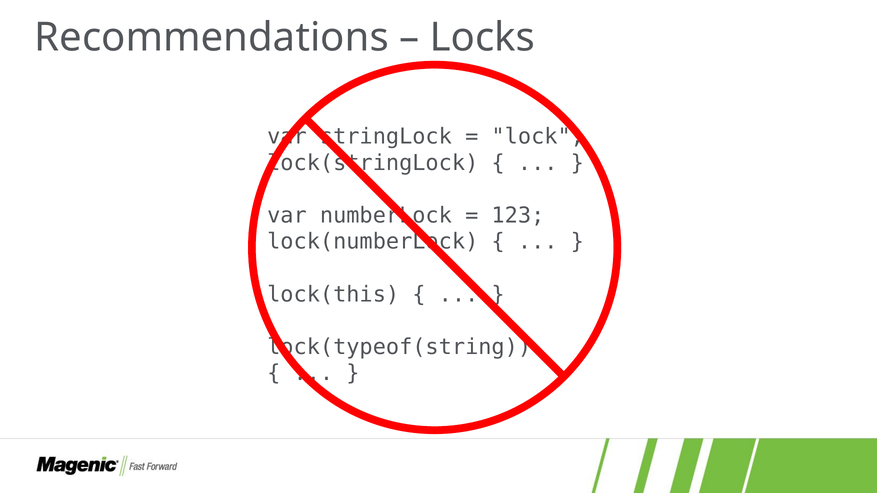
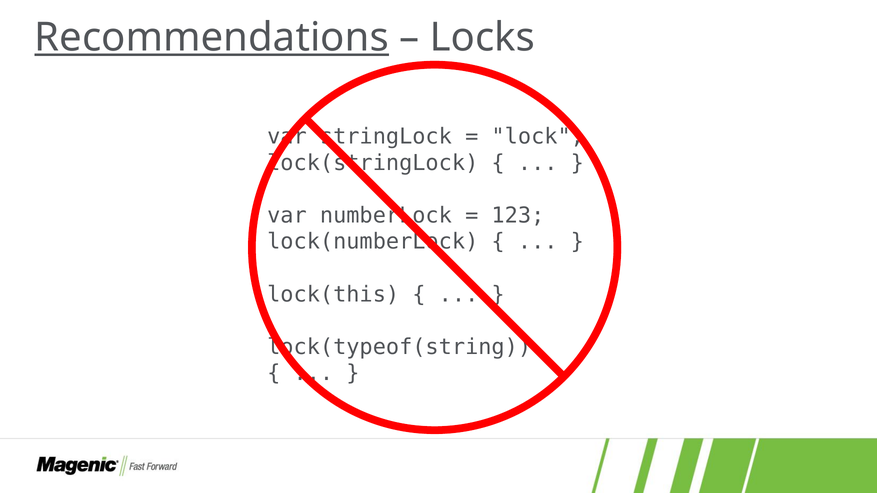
Recommendations underline: none -> present
